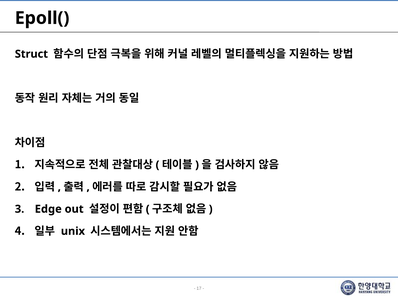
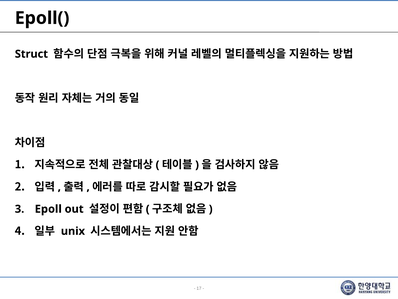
Edge: Edge -> Epoll
